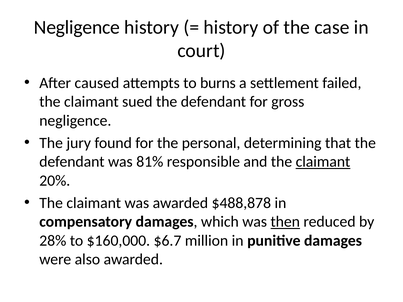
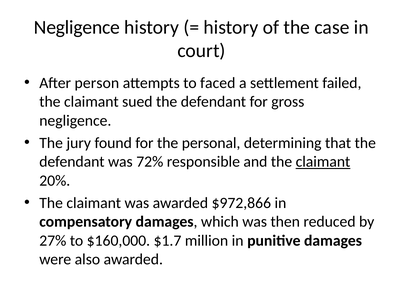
caused: caused -> person
burns: burns -> faced
81%: 81% -> 72%
$488,878: $488,878 -> $972,866
then underline: present -> none
28%: 28% -> 27%
$6.7: $6.7 -> $1.7
